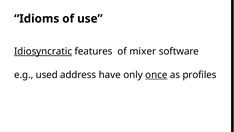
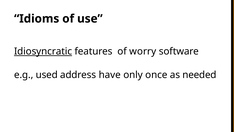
mixer: mixer -> worry
once underline: present -> none
profiles: profiles -> needed
